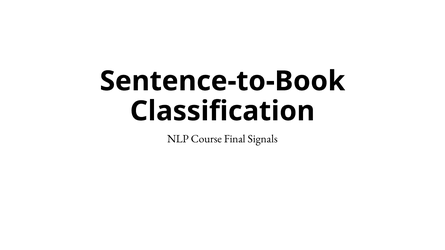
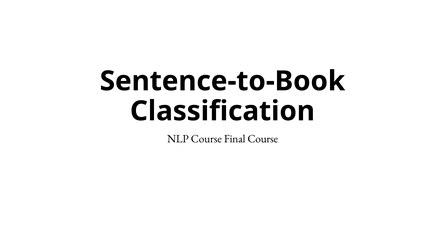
Final Signals: Signals -> Course
